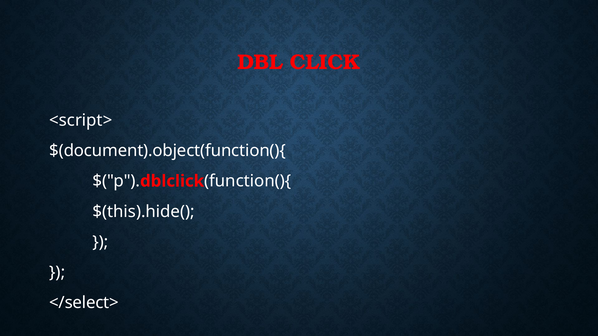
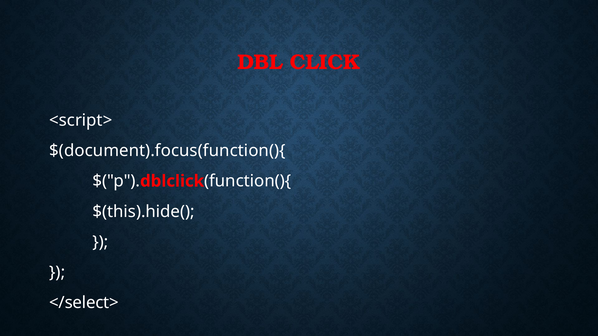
$(document).object(function(){: $(document).object(function(){ -> $(document).focus(function(){
